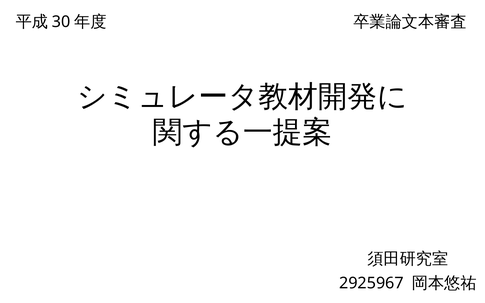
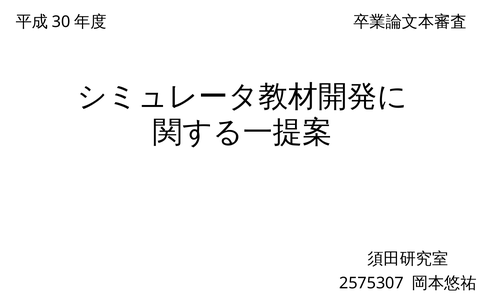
2925967: 2925967 -> 2575307
